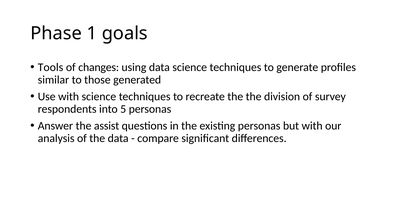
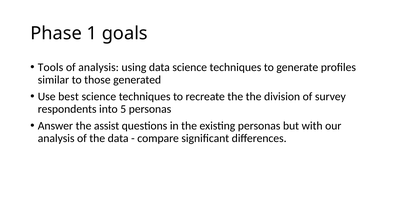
of changes: changes -> analysis
Use with: with -> best
